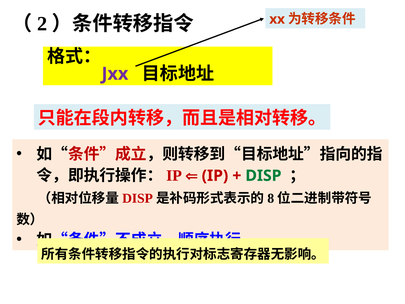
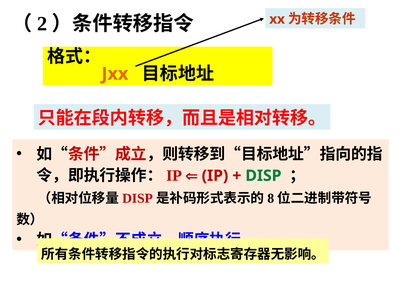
Jxx colour: purple -> orange
